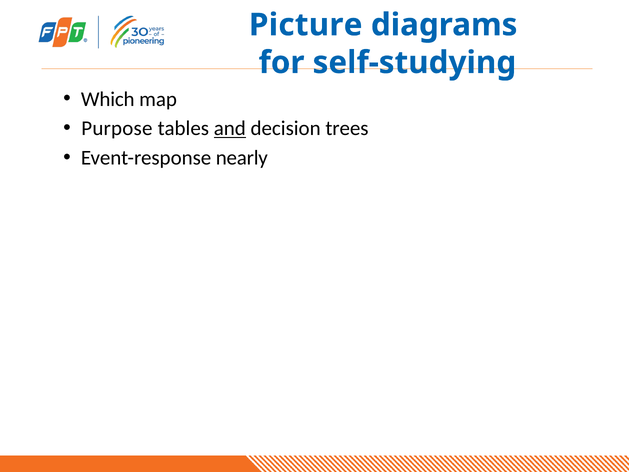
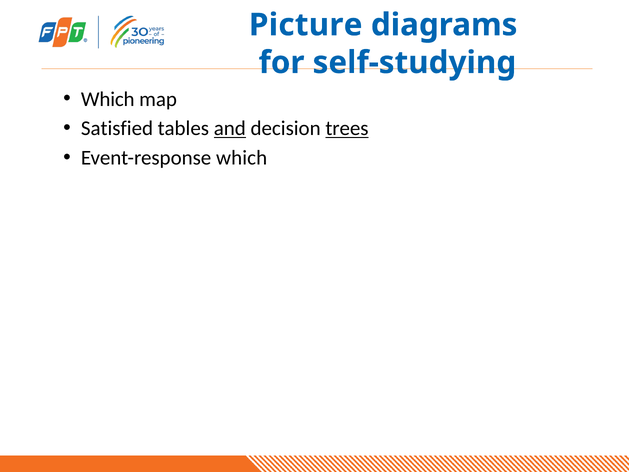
Purpose: Purpose -> Satisfied
trees underline: none -> present
Event-response nearly: nearly -> which
